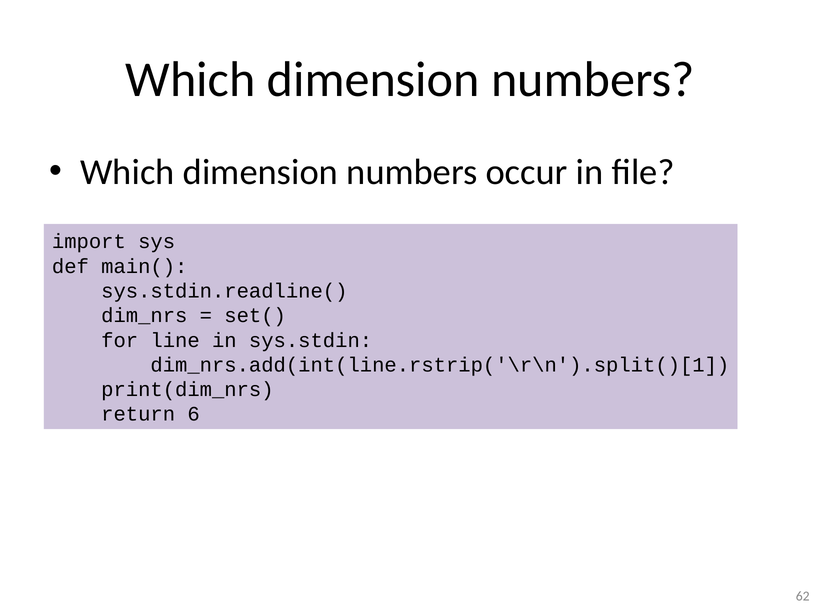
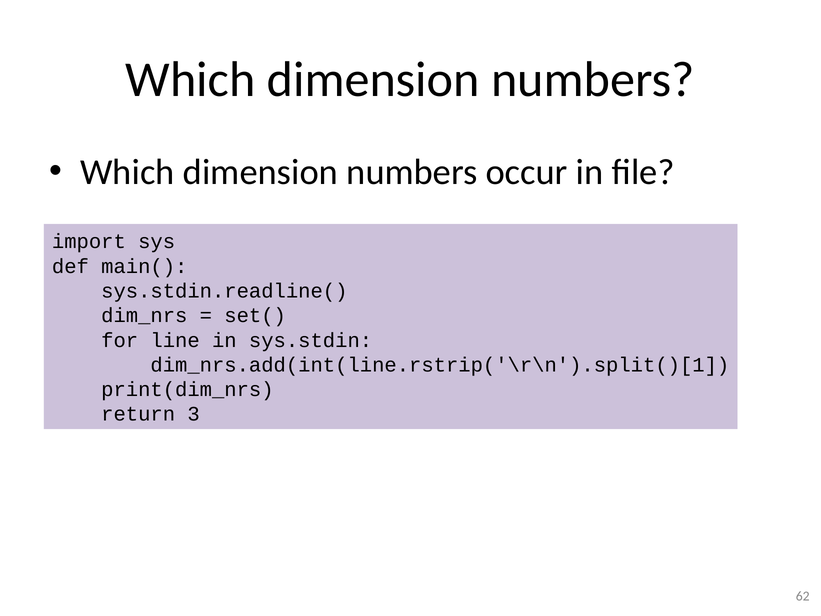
6: 6 -> 3
